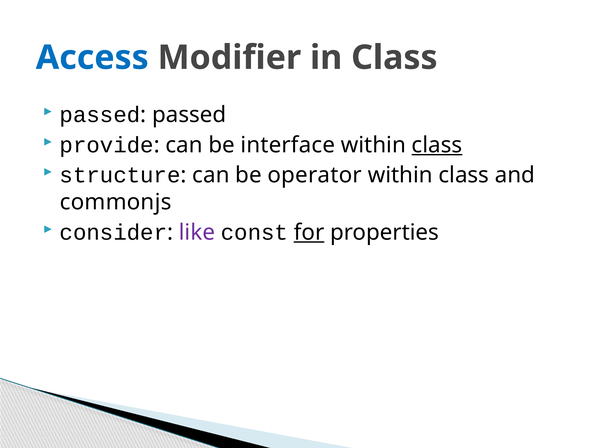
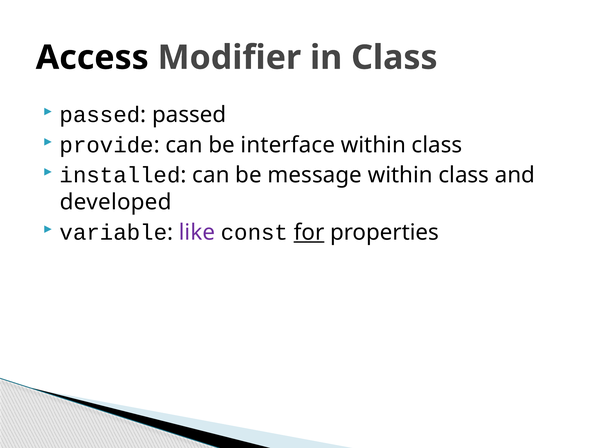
Access colour: blue -> black
class at (437, 145) underline: present -> none
structure: structure -> installed
operator: operator -> message
commonjs: commonjs -> developed
consider: consider -> variable
